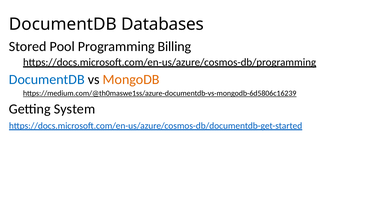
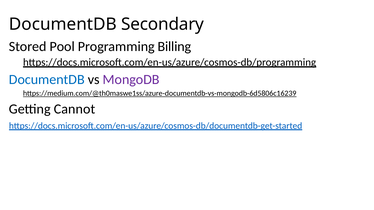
Databases: Databases -> Secondary
MongoDB colour: orange -> purple
System: System -> Cannot
